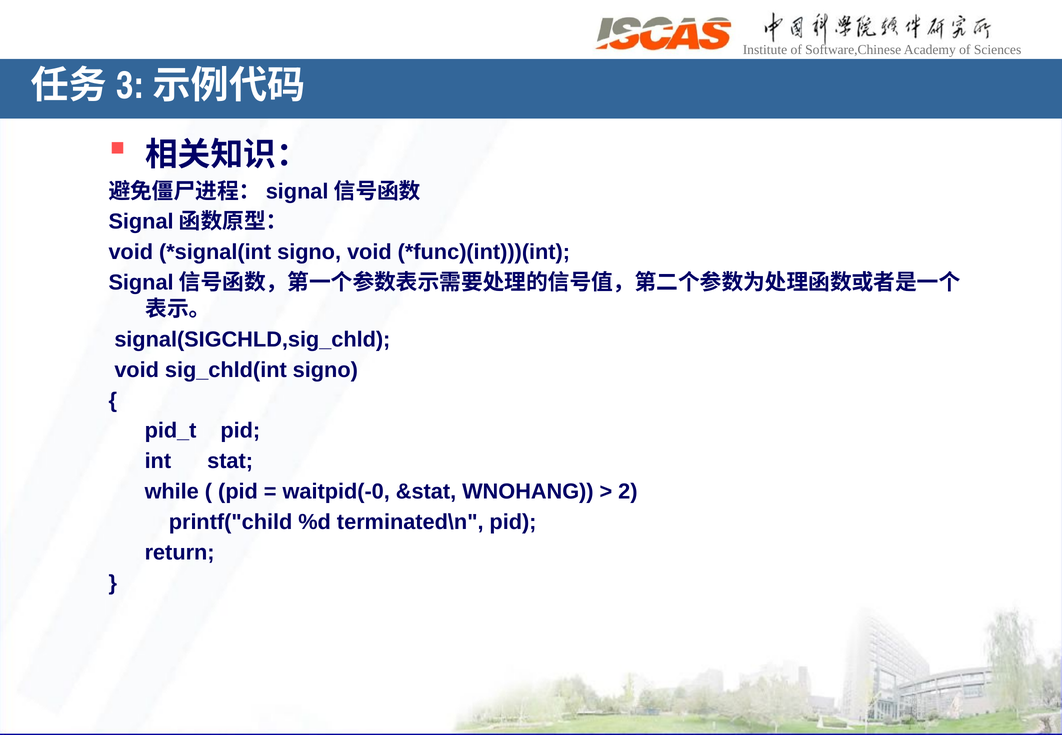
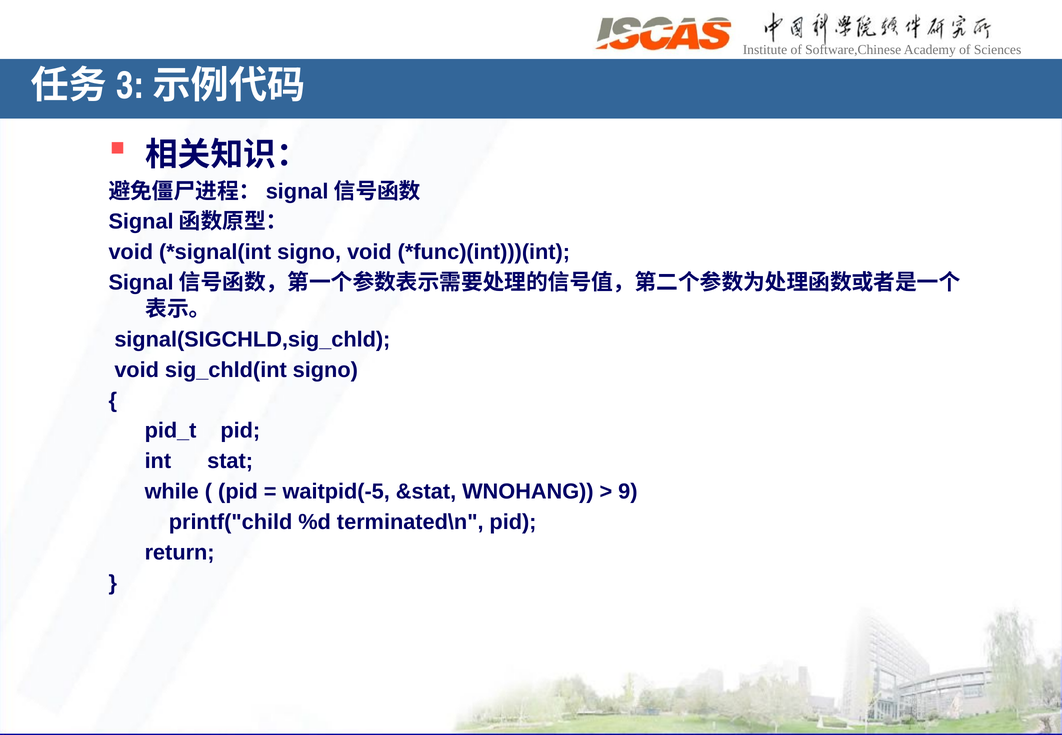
waitpid(-0: waitpid(-0 -> waitpid(-5
2: 2 -> 9
